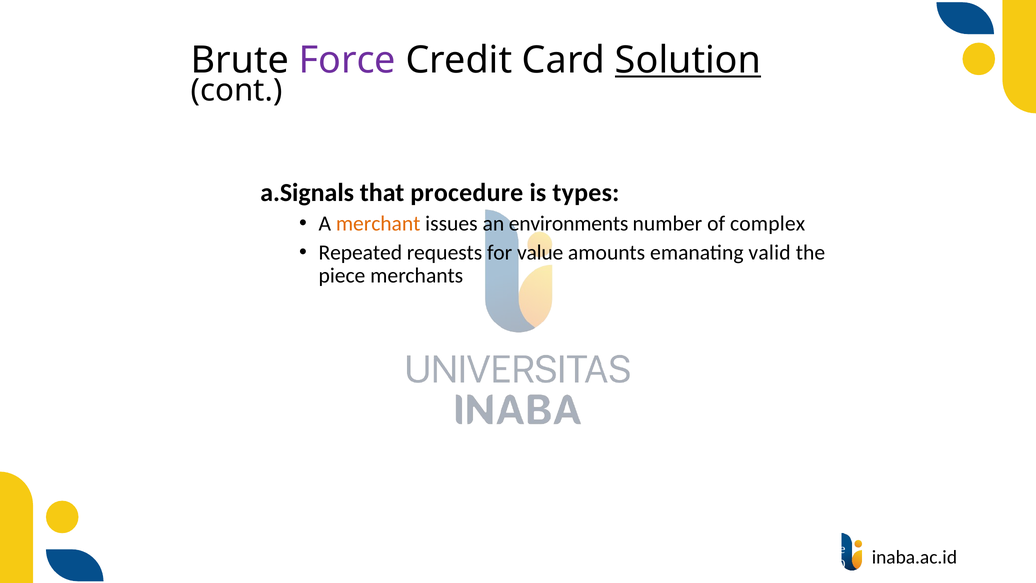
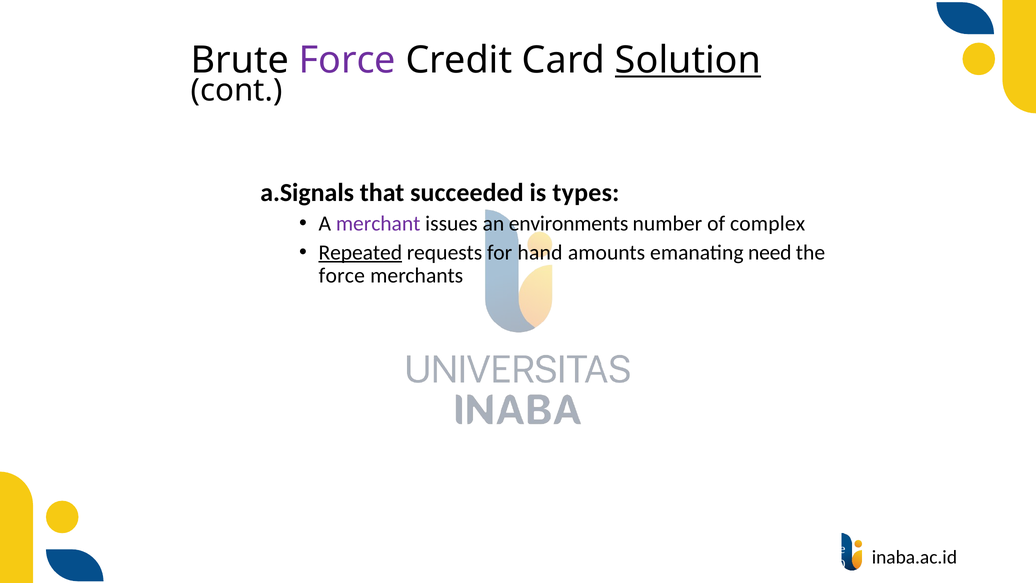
procedure: procedure -> succeeded
merchant colour: orange -> purple
Repeated underline: none -> present
value: value -> hand
valid: valid -> need
piece at (342, 276): piece -> force
